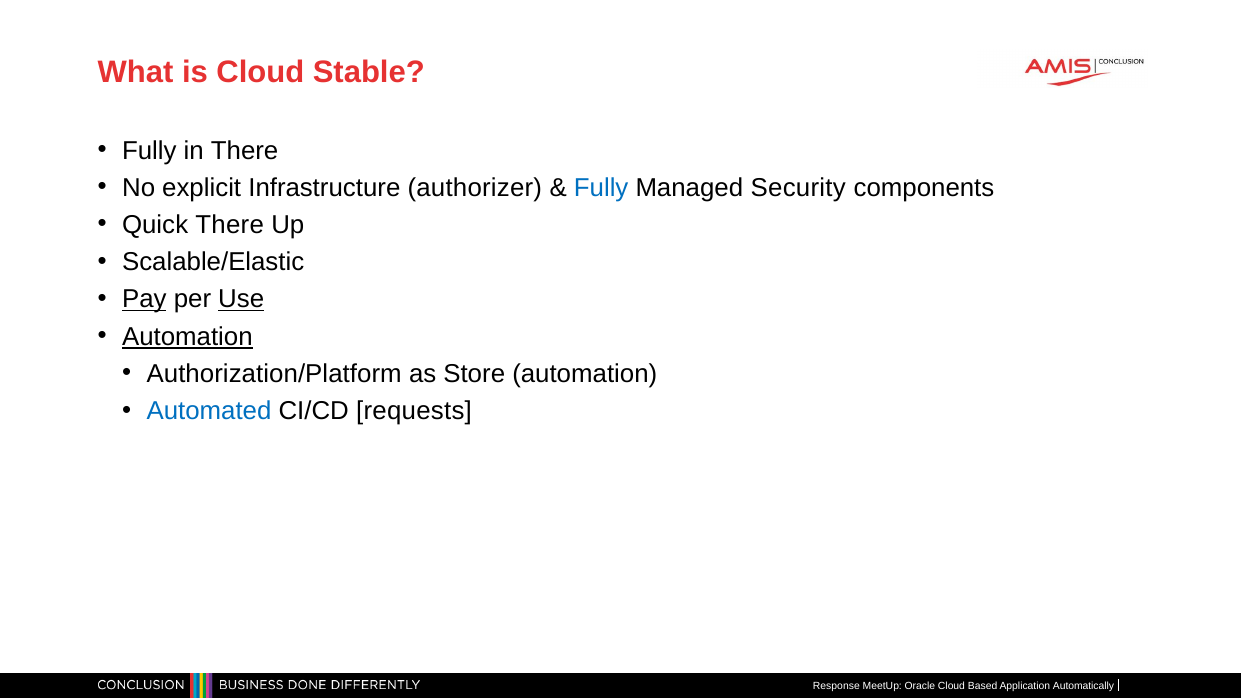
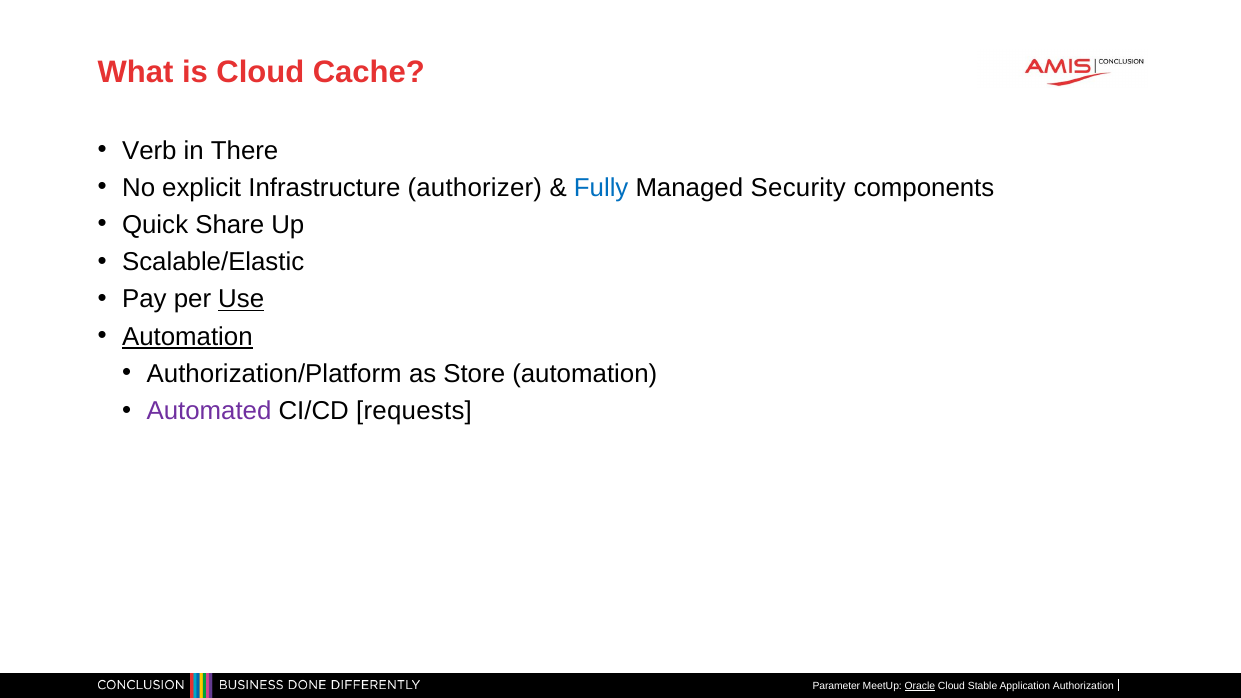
Stable: Stable -> Cache
Fully at (149, 151): Fully -> Verb
Quick There: There -> Share
Pay underline: present -> none
Automated colour: blue -> purple
Response: Response -> Parameter
Oracle underline: none -> present
Based: Based -> Stable
Automatically: Automatically -> Authorization
